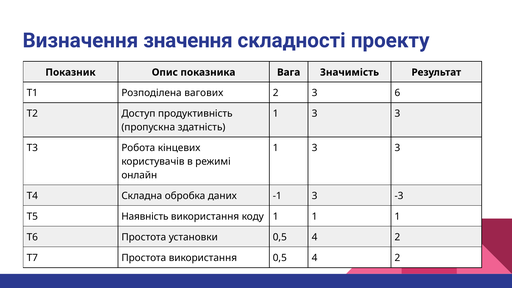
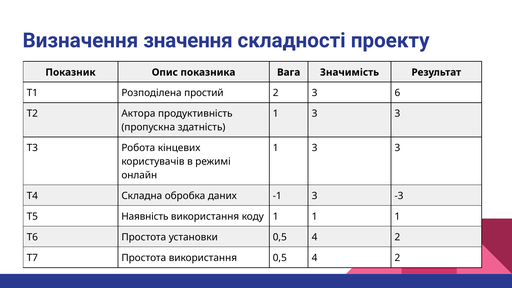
вагових: вагових -> простий
Доступ: Доступ -> Актора
